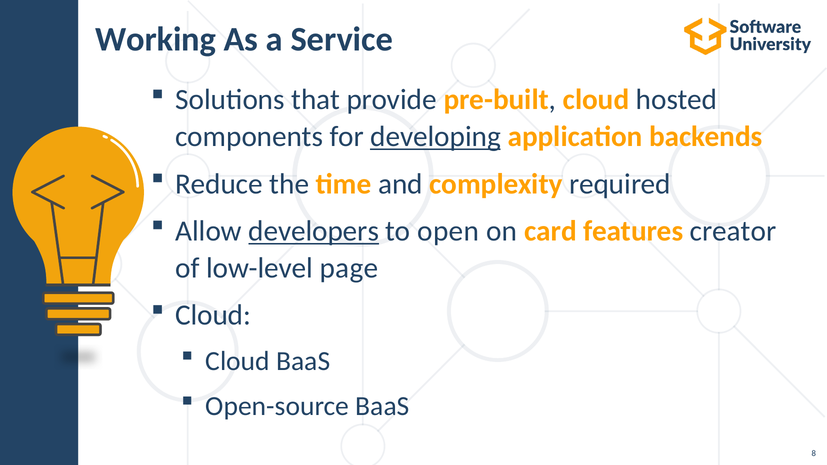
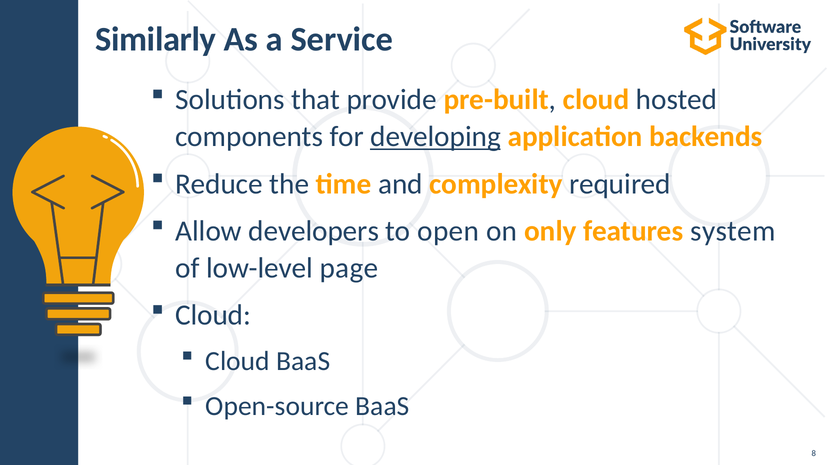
Working: Working -> Similarly
developers underline: present -> none
card: card -> only
creator: creator -> system
